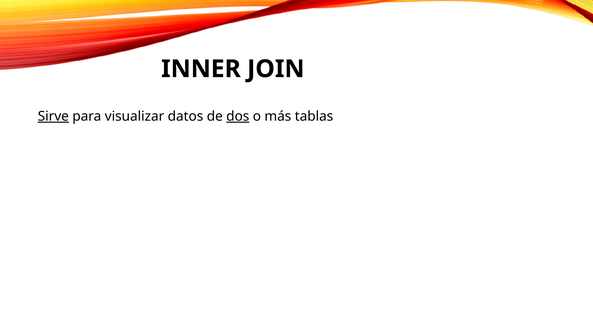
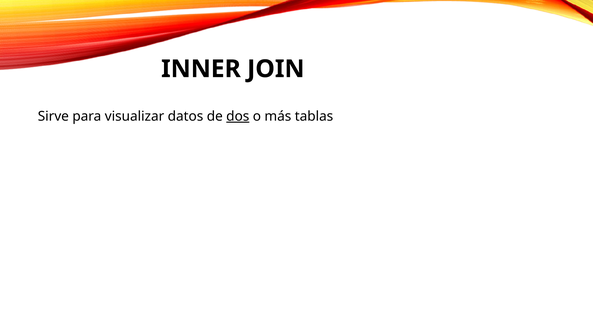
Sirve underline: present -> none
